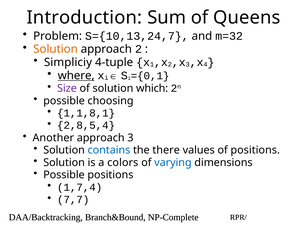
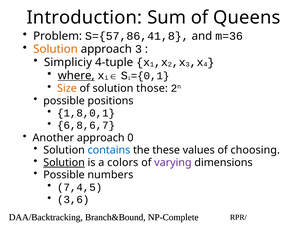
S={10,13,24,7: S={10,13,24,7 -> S={57,86,41,8
m=32: m=32 -> m=36
approach 2: 2 -> 3
Size colour: purple -> orange
which: which -> those
choosing: choosing -> positions
1,1,8,1: 1,1,8,1 -> 1,8,0,1
2,8,5,4: 2,8,5,4 -> 6,8,6,7
approach 3: 3 -> 0
there: there -> these
of positions: positions -> choosing
Solution at (64, 163) underline: none -> present
varying colour: blue -> purple
Possible positions: positions -> numbers
1,7,4: 1,7,4 -> 7,4,5
7,7: 7,7 -> 3,6
